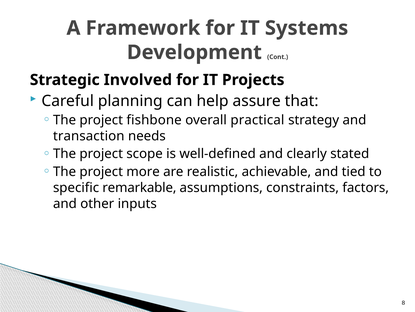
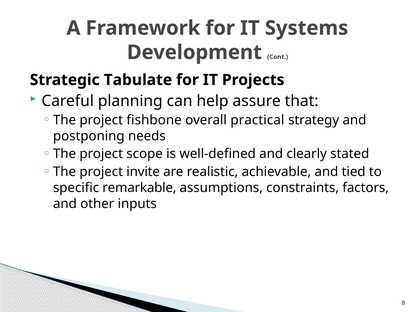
Involved: Involved -> Tabulate
transaction: transaction -> postponing
more: more -> invite
